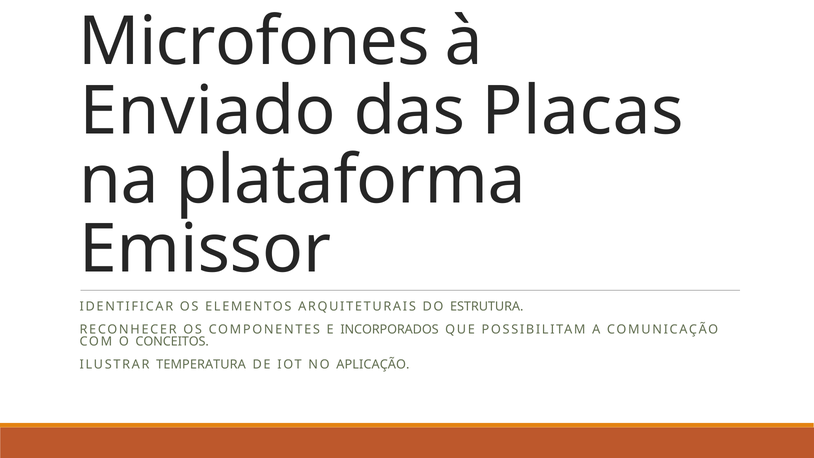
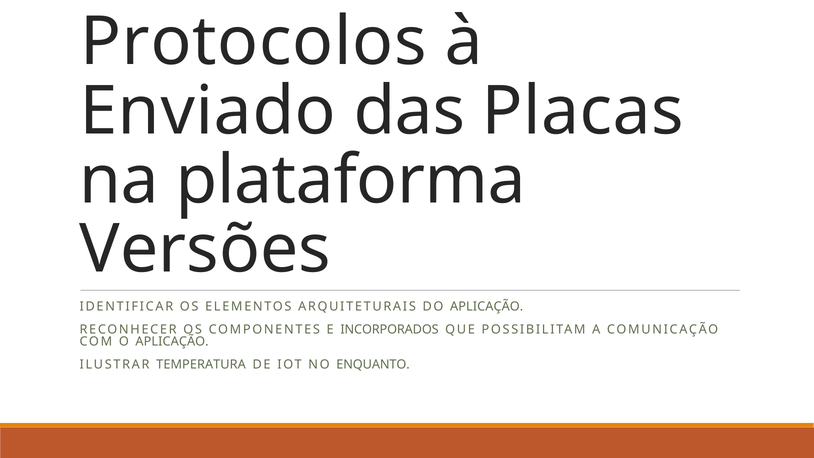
Microfones: Microfones -> Protocolos
Emissor: Emissor -> Versões
DO ESTRUTURA: ESTRUTURA -> APLICAÇÃO
O CONCEITOS: CONCEITOS -> APLICAÇÃO
APLICAÇÃO: APLICAÇÃO -> ENQUANTO
